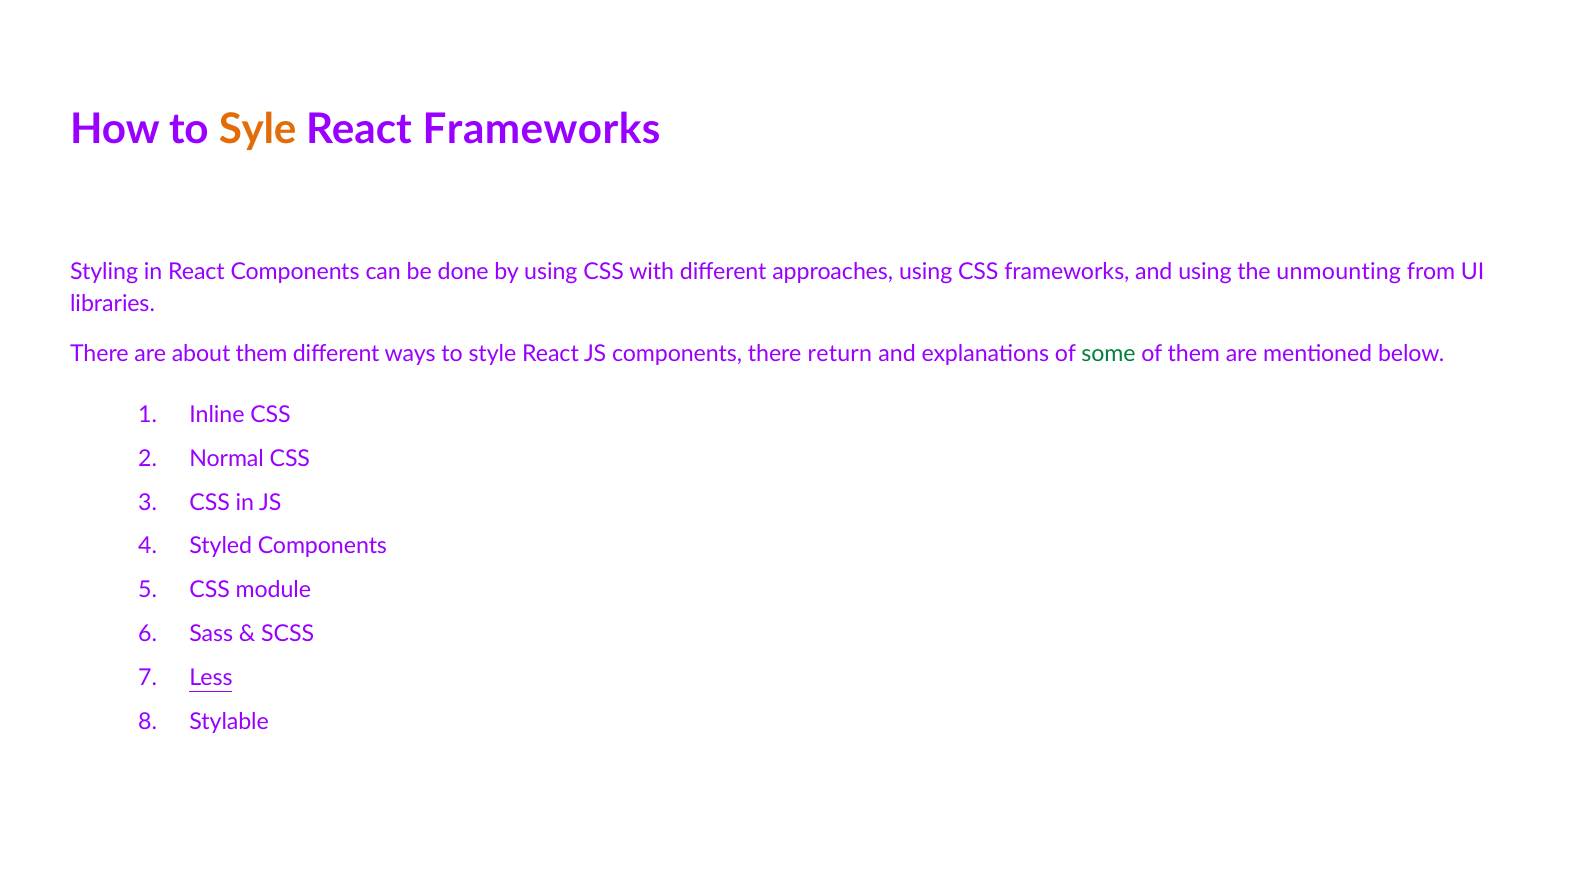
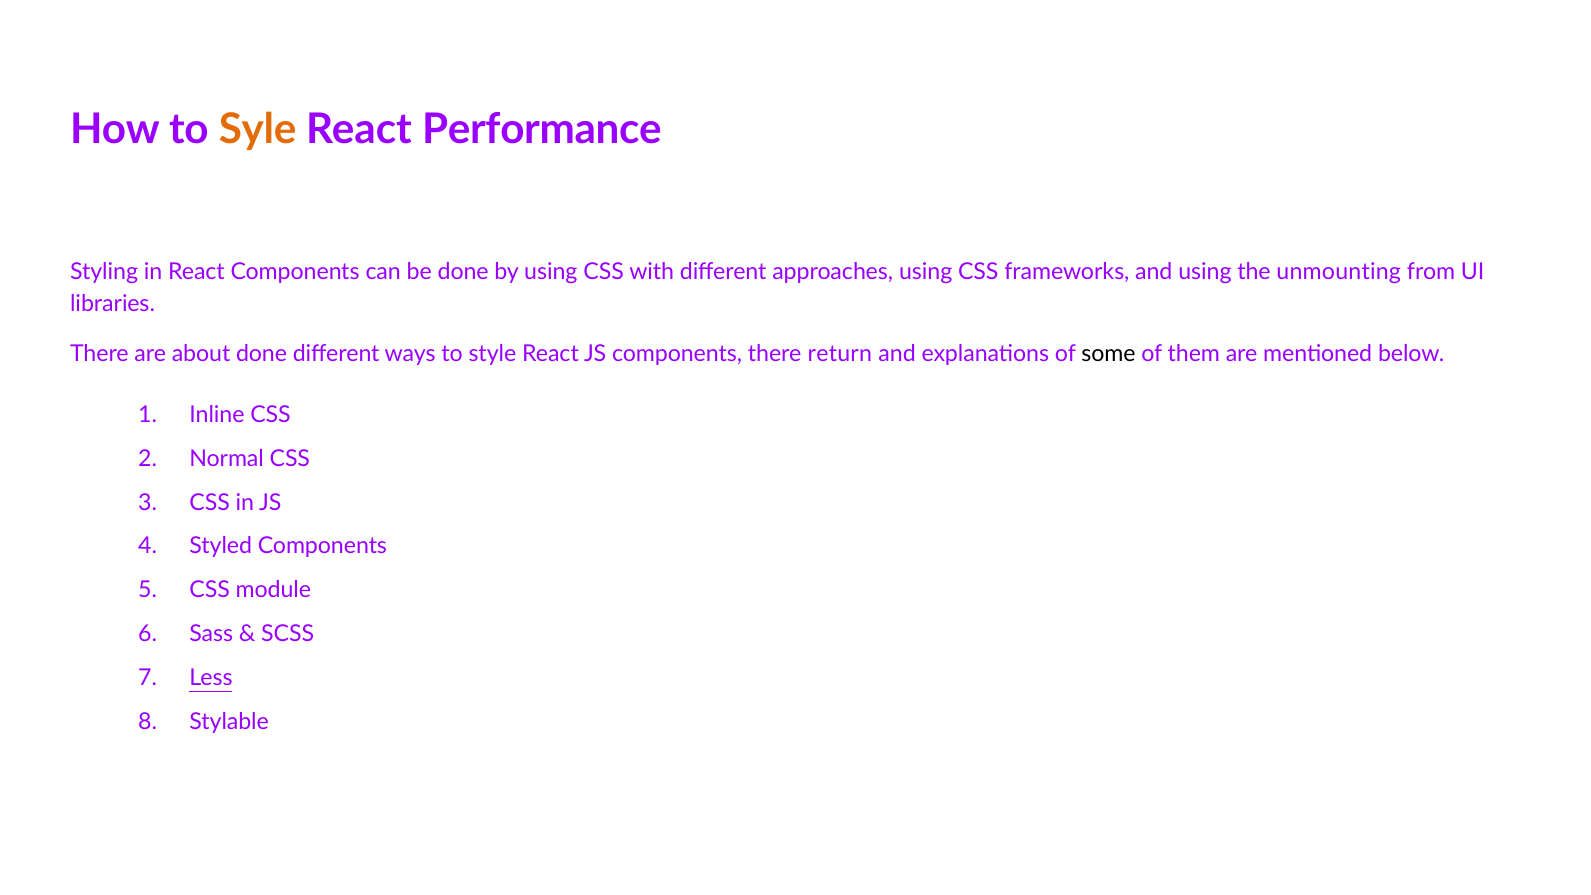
React Frameworks: Frameworks -> Performance
about them: them -> done
some colour: green -> black
